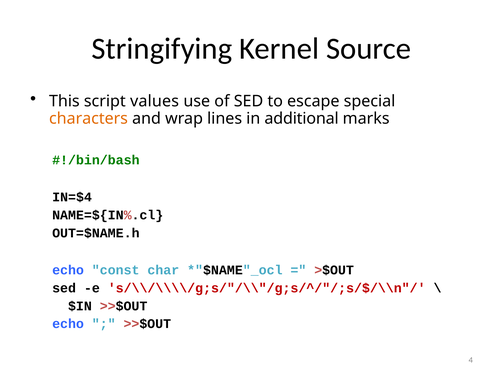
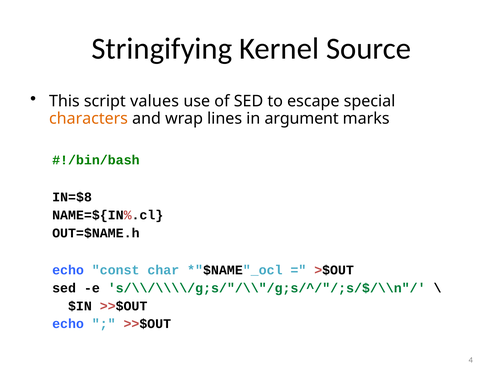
additional: additional -> argument
IN=$4: IN=$4 -> IN=$8
s/\\/\\\\/g;s/"/\\"/g;s/^/"/;s/$/\\n"/ colour: red -> green
